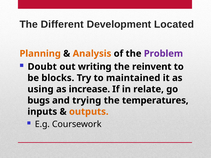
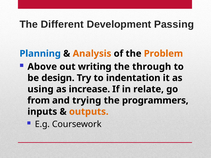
Located: Located -> Passing
Planning colour: orange -> blue
Problem colour: purple -> orange
Doubt: Doubt -> Above
reinvent: reinvent -> through
blocks: blocks -> design
maintained: maintained -> indentation
bugs: bugs -> from
temperatures: temperatures -> programmers
